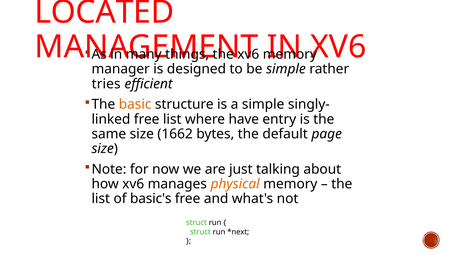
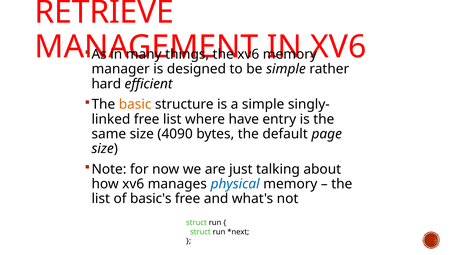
LOCATED: LOCATED -> RETRIEVE
tries: tries -> hard
1662: 1662 -> 4090
physical colour: orange -> blue
